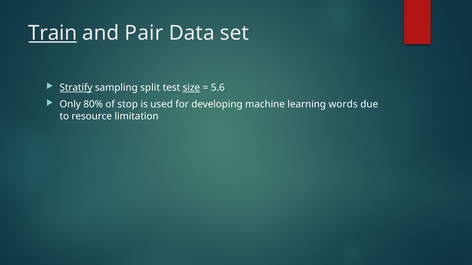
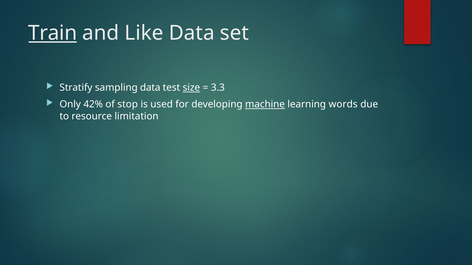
Pair: Pair -> Like
Stratify underline: present -> none
sampling split: split -> data
5.6: 5.6 -> 3.3
80%: 80% -> 42%
machine underline: none -> present
